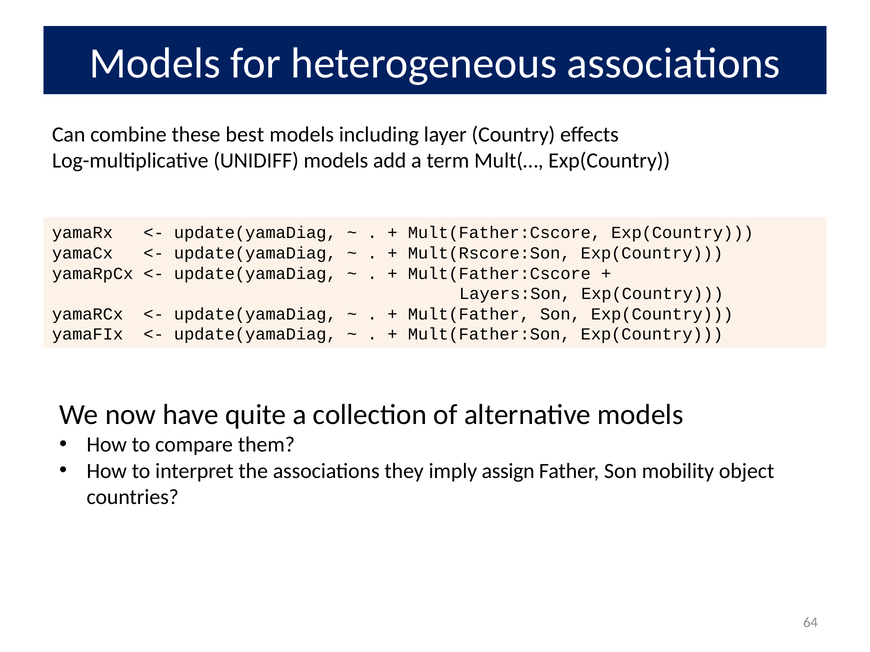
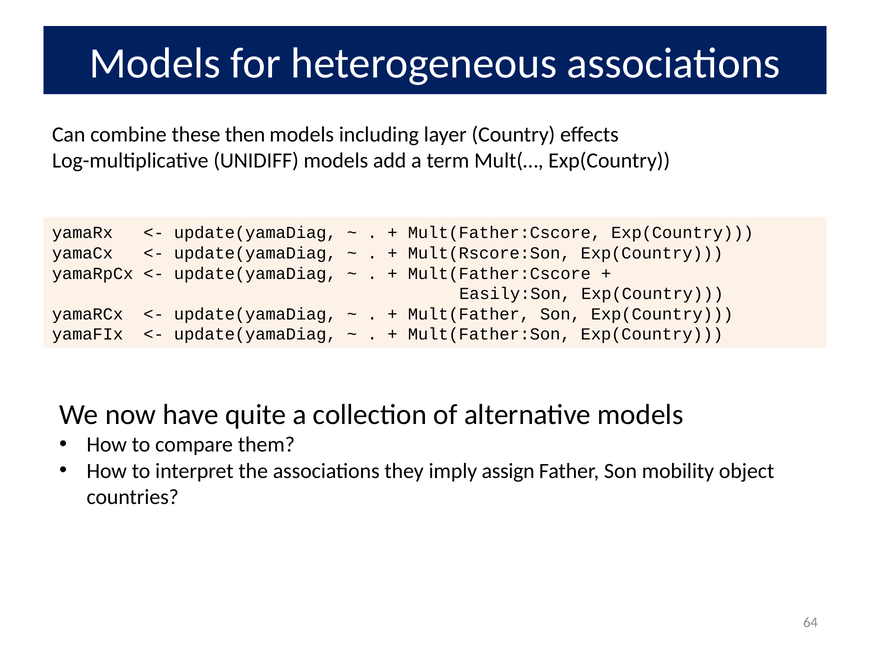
best: best -> then
Layers:Son: Layers:Son -> Easily:Son
